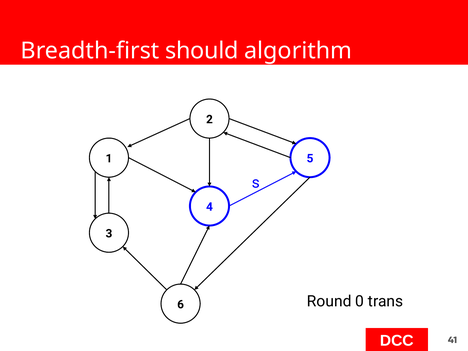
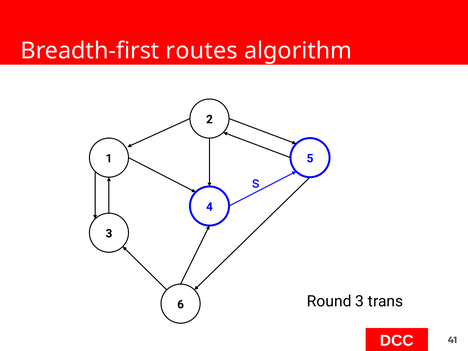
should: should -> routes
Round 0: 0 -> 3
